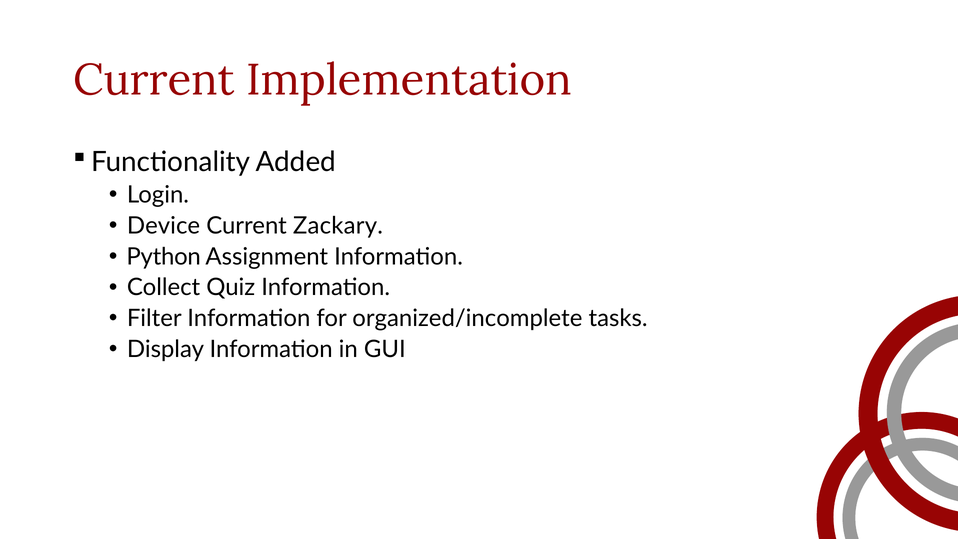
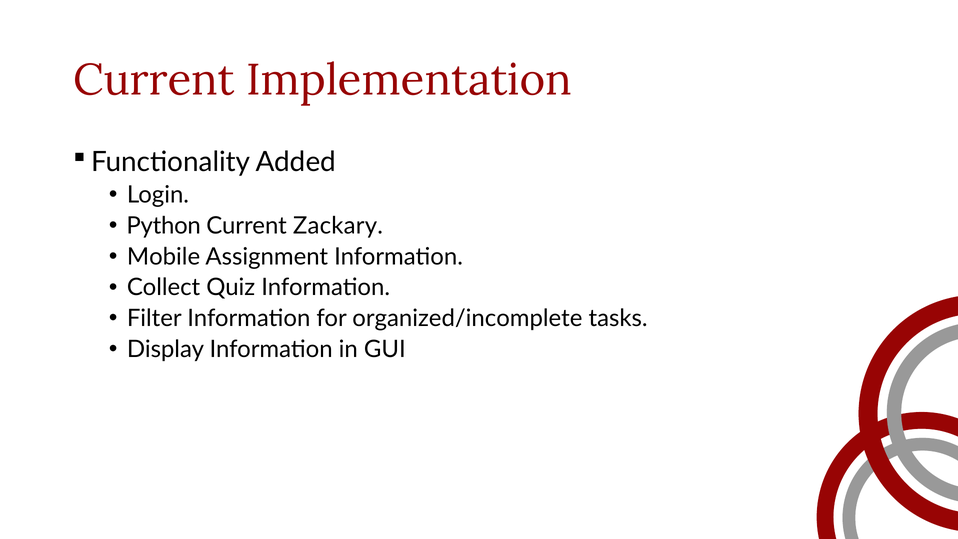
Device: Device -> Python
Python: Python -> Mobile
